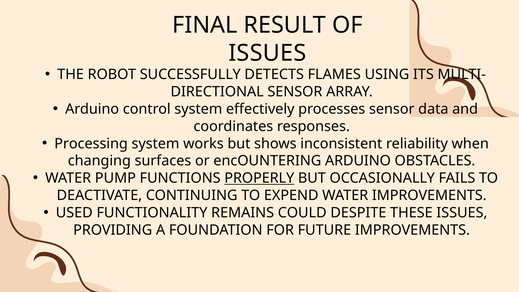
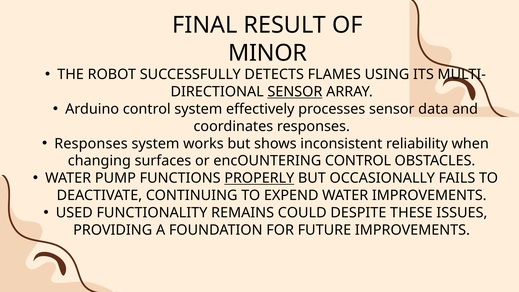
ISSUES at (267, 53): ISSUES -> MINOR
SENSOR at (295, 92) underline: none -> present
Processing at (91, 144): Processing -> Responses
encOUNTERING ARDUINO: ARDUINO -> CONTROL
